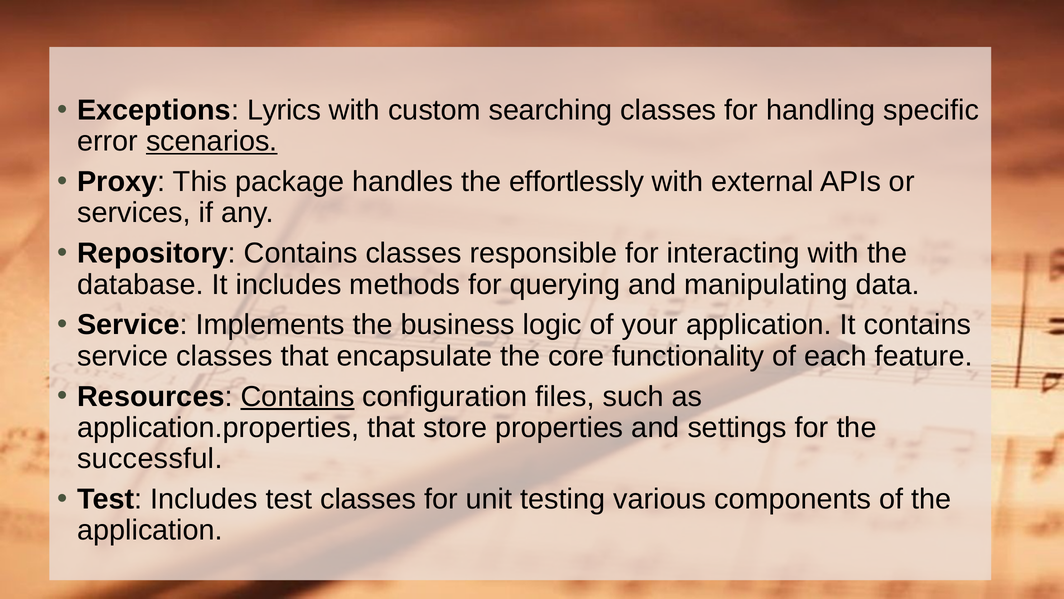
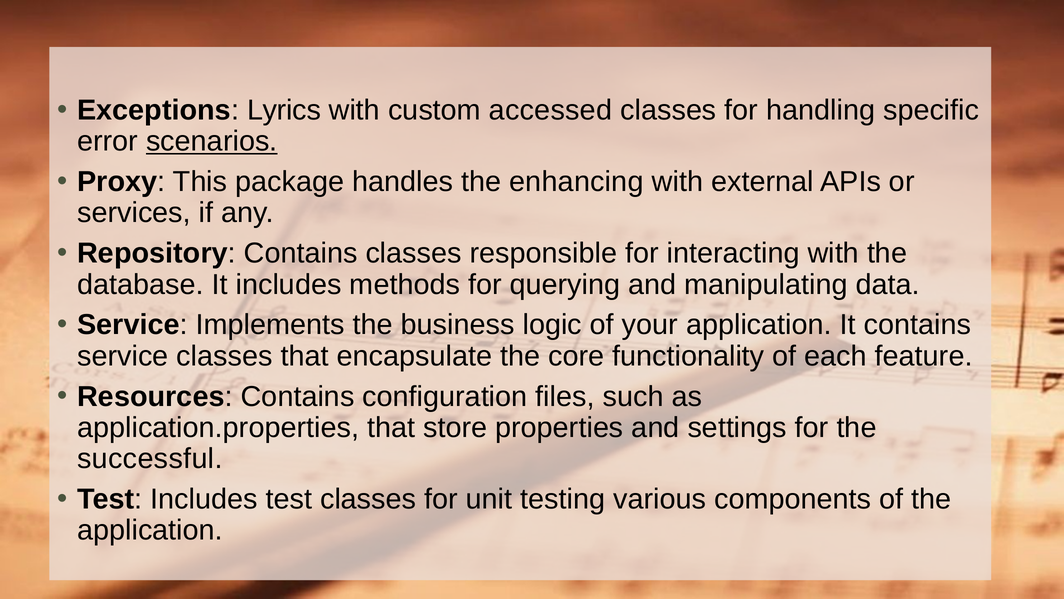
searching: searching -> accessed
effortlessly: effortlessly -> enhancing
Contains at (298, 396) underline: present -> none
